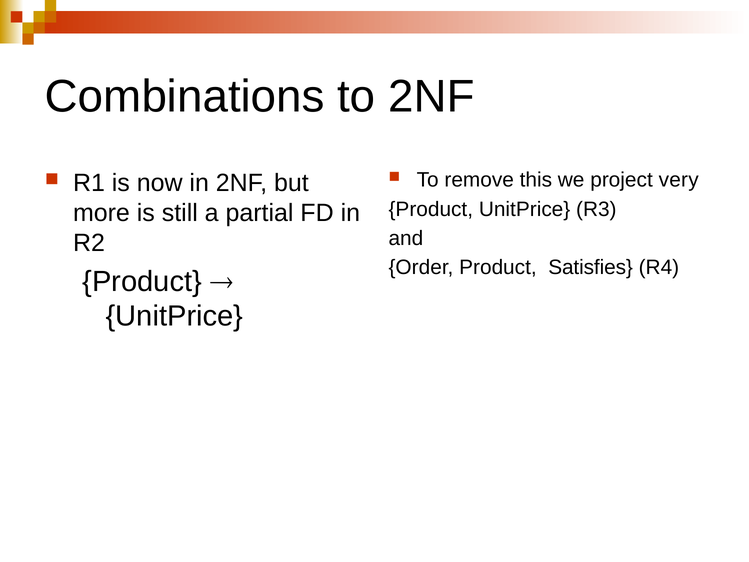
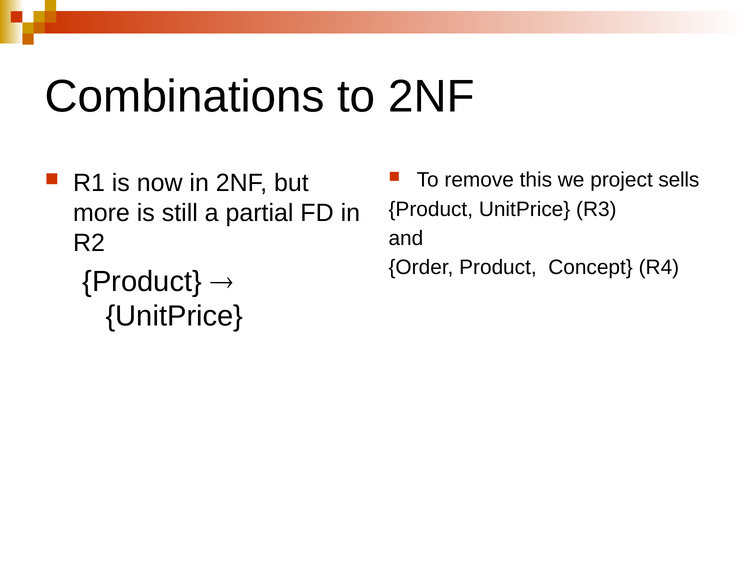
very: very -> sells
Satisfies: Satisfies -> Concept
